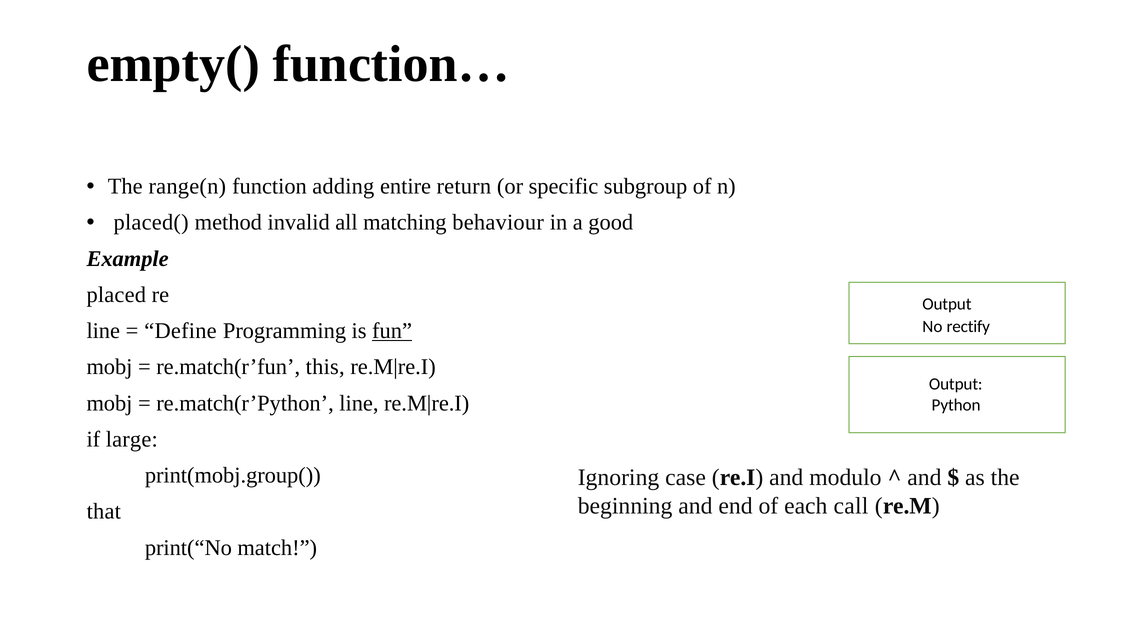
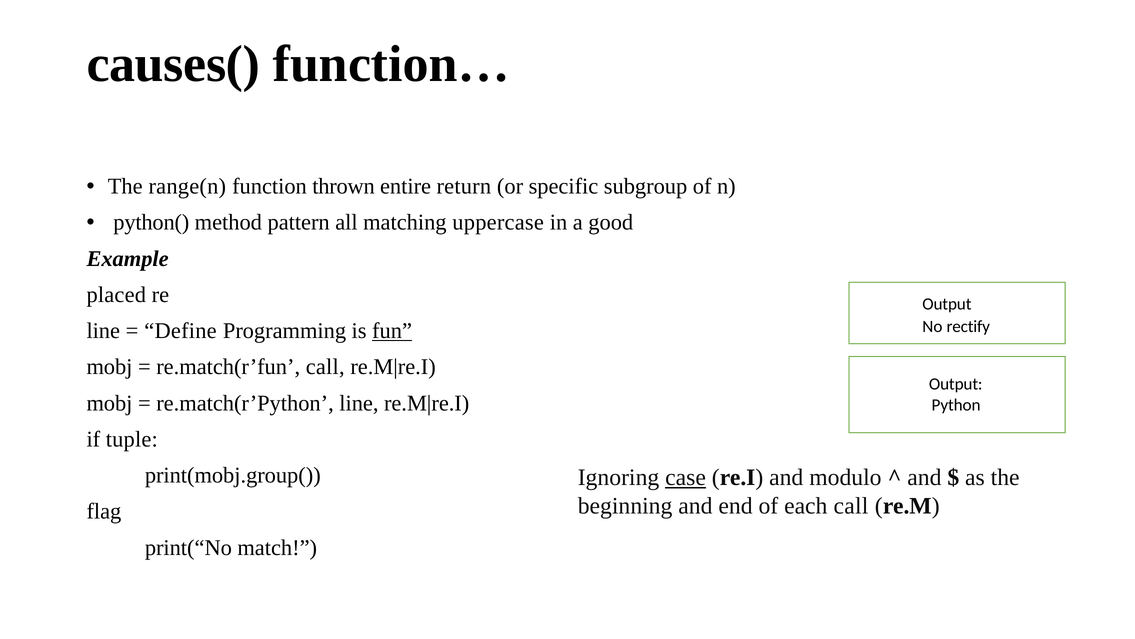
empty(: empty( -> causes(
adding: adding -> thrown
placed(: placed( -> python(
invalid: invalid -> pattern
behaviour: behaviour -> uppercase
re.match(r’fun this: this -> call
large: large -> tuple
case underline: none -> present
that: that -> flag
